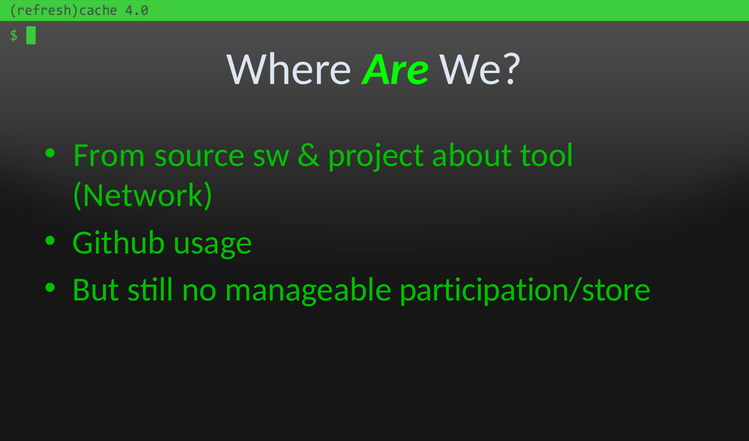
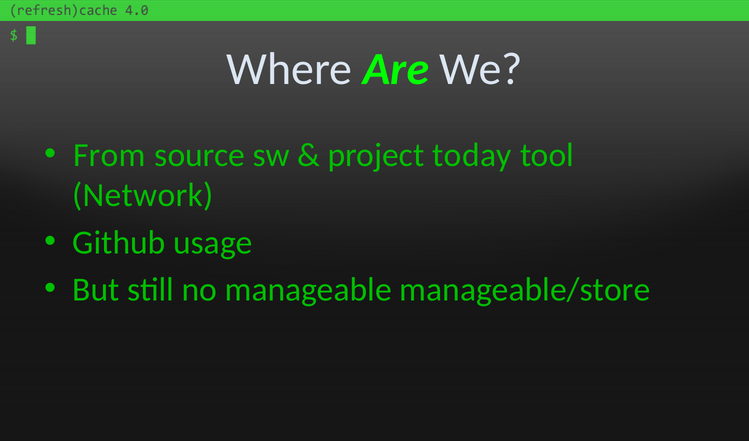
about: about -> today
participation/store: participation/store -> manageable/store
